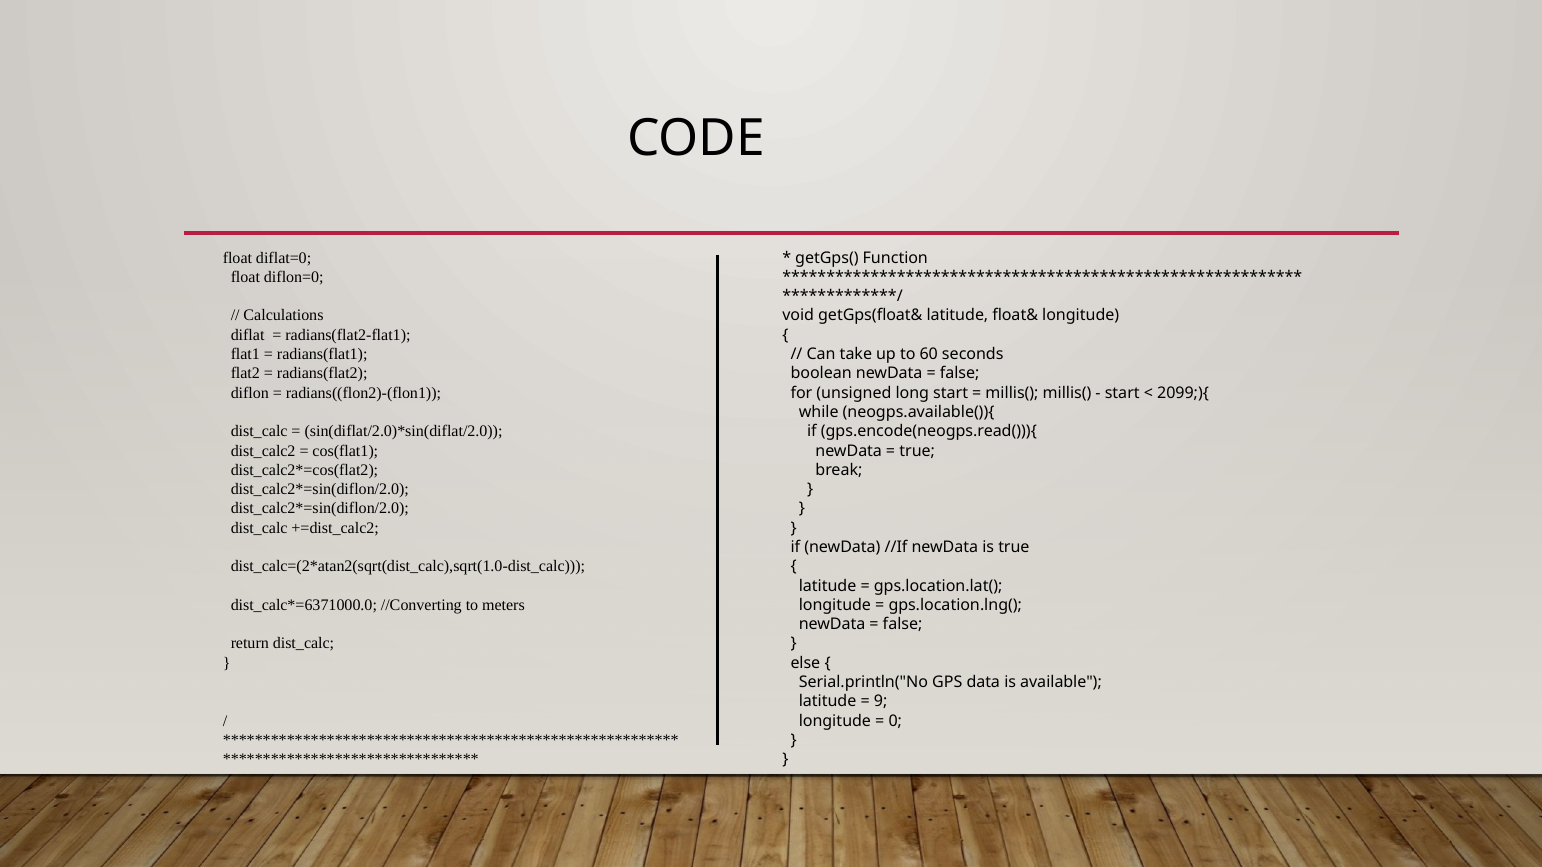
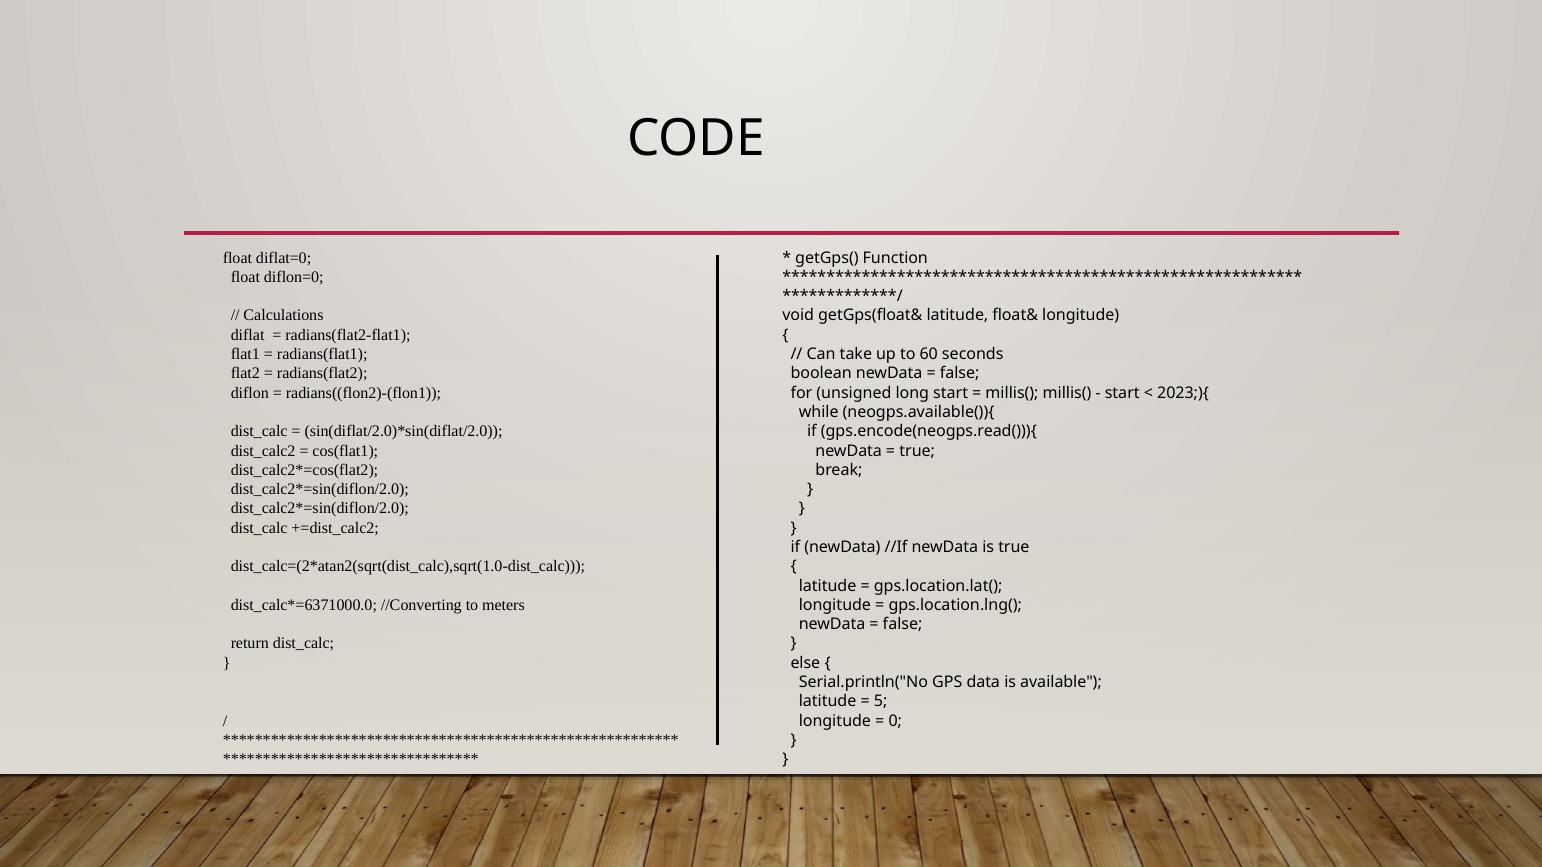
2099;){: 2099;){ -> 2023;){
9: 9 -> 5
